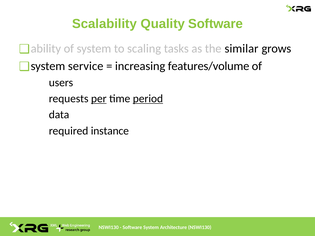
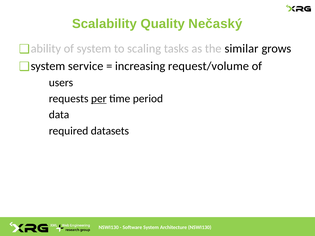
Quality Software: Software -> Nečaský
features/volume: features/volume -> request/volume
period underline: present -> none
instance: instance -> datasets
